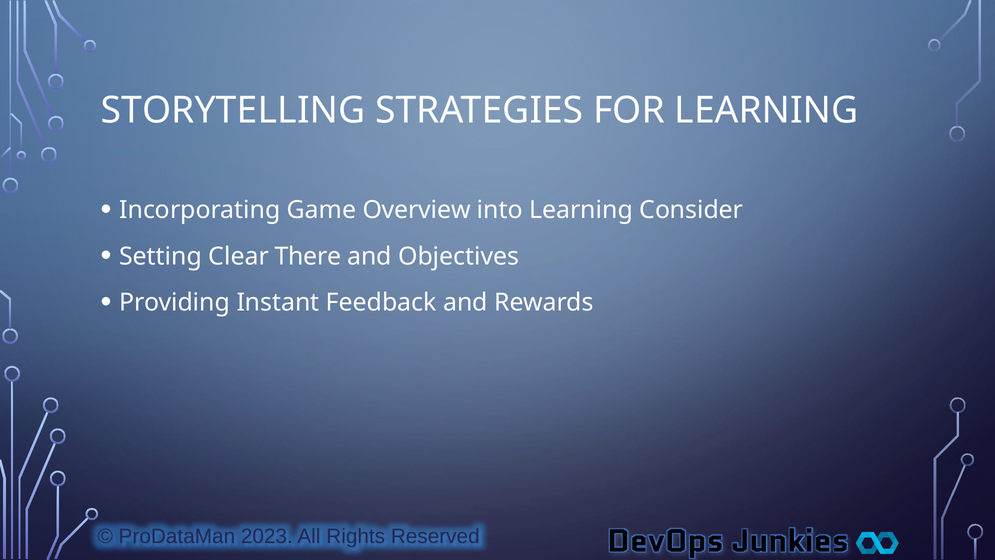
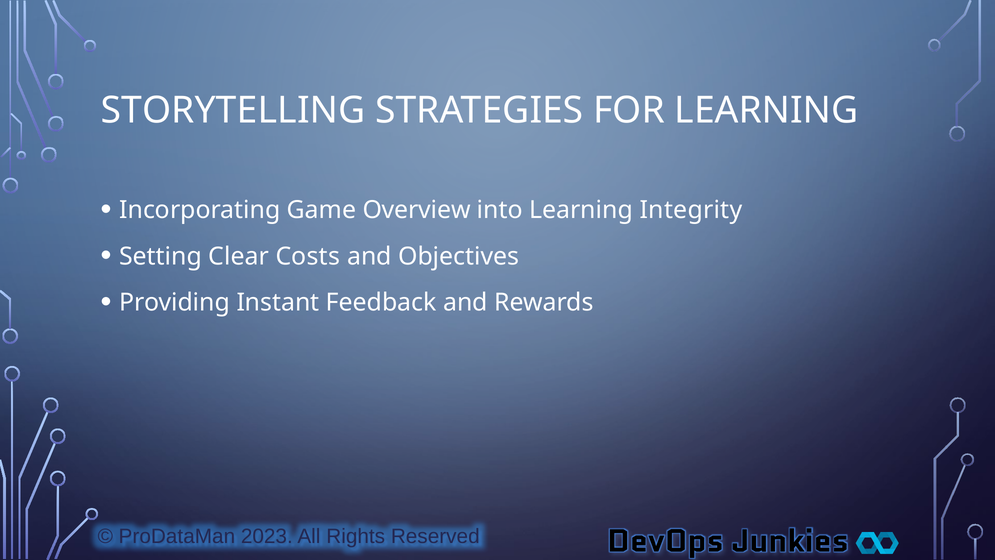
Consider: Consider -> Integrity
There: There -> Costs
